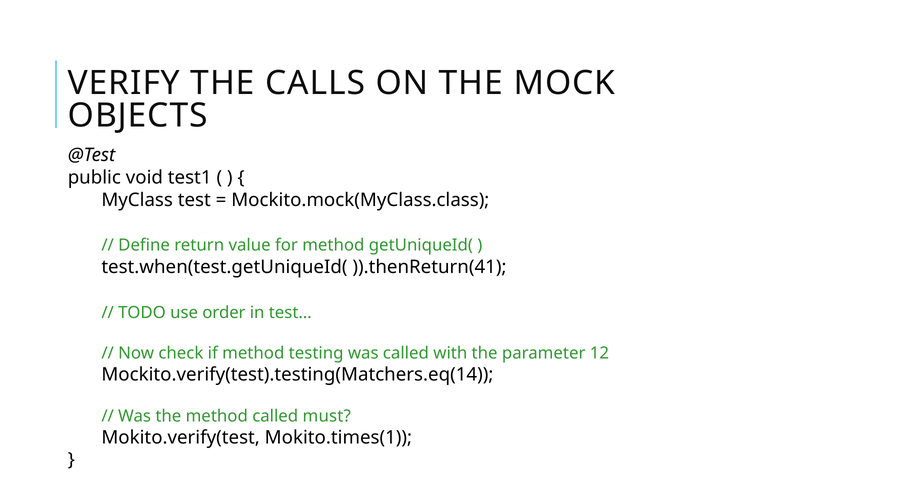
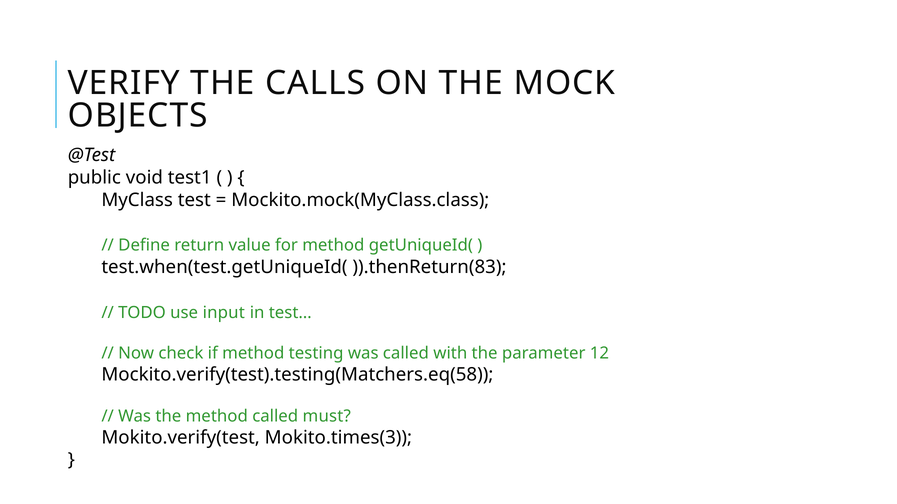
)).thenReturn(41: )).thenReturn(41 -> )).thenReturn(83
order: order -> input
Mockito.verify(test).testing(Matchers.eq(14: Mockito.verify(test).testing(Matchers.eq(14 -> Mockito.verify(test).testing(Matchers.eq(58
Mokito.times(1: Mokito.times(1 -> Mokito.times(3
